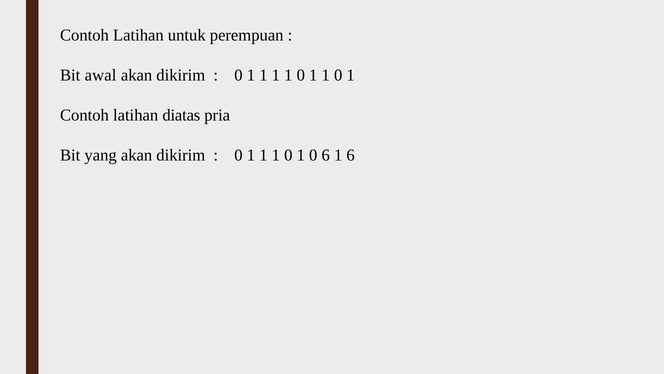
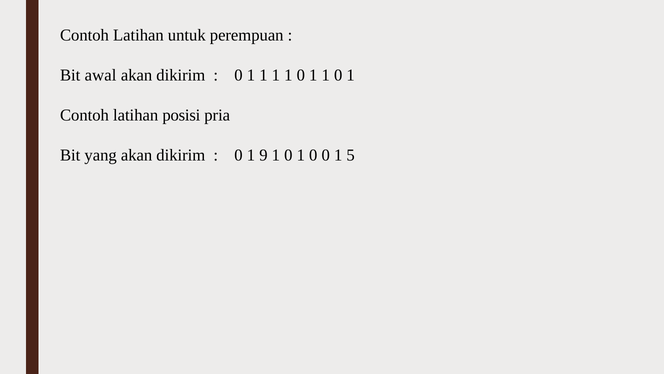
diatas: diatas -> posisi
1 at (263, 155): 1 -> 9
0 6: 6 -> 0
1 6: 6 -> 5
